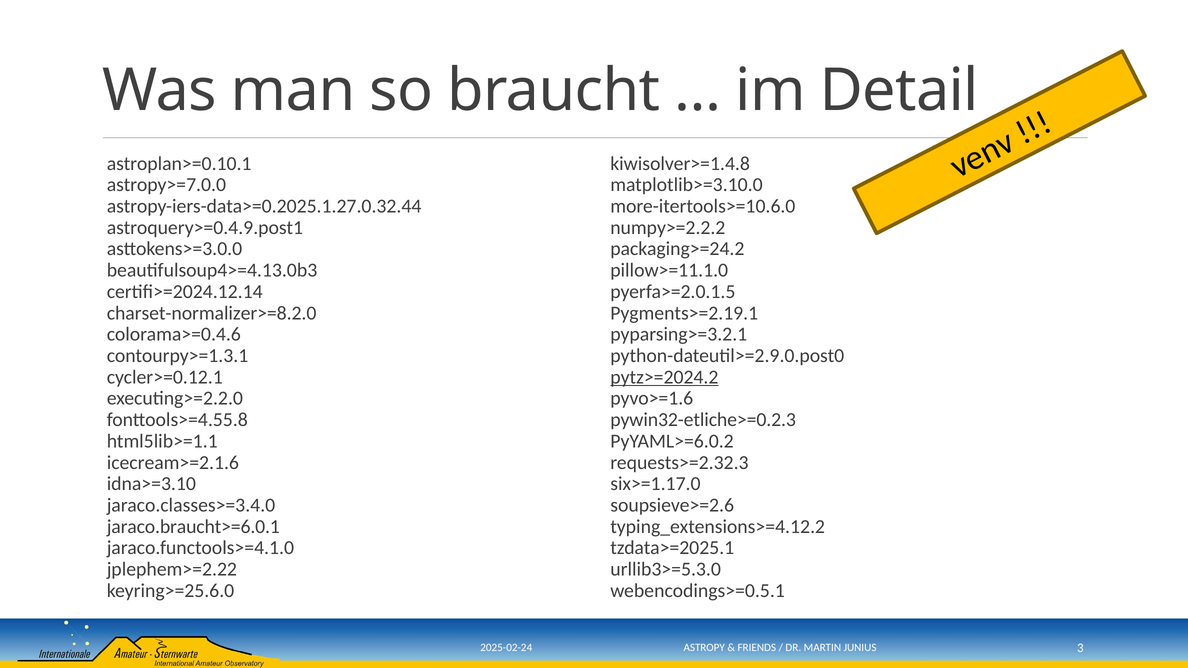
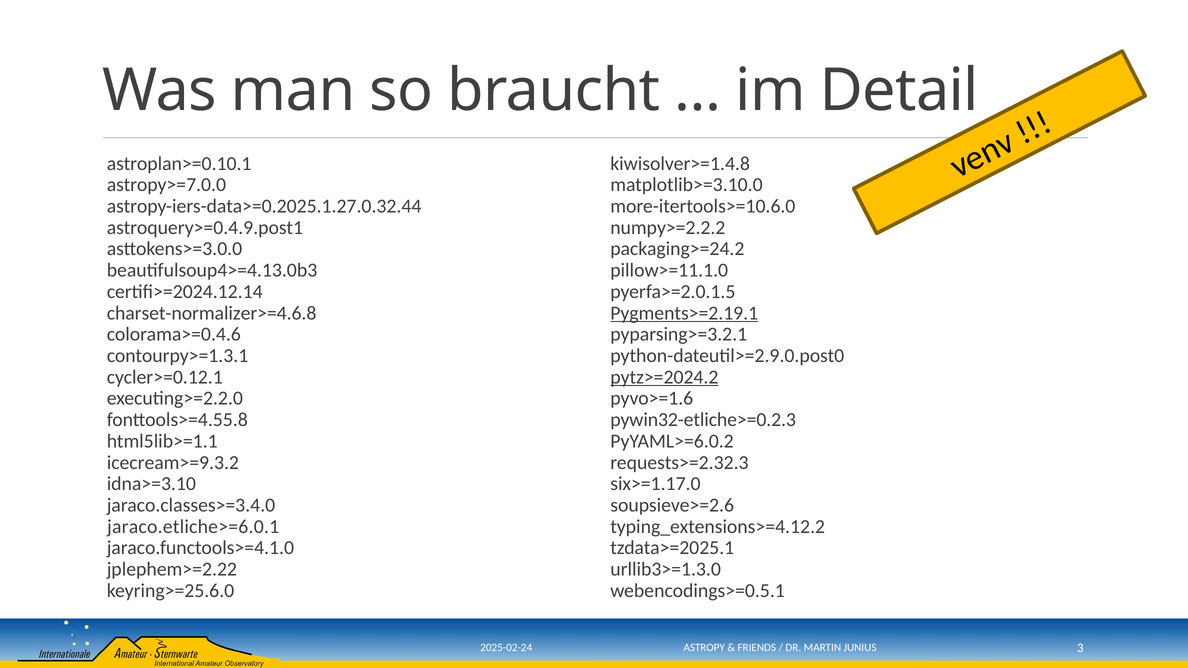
charset-normalizer>=8.2.0: charset-normalizer>=8.2.0 -> charset-normalizer>=4.6.8
Pygments>=2.19.1 underline: none -> present
icecream>=2.1.6: icecream>=2.1.6 -> icecream>=9.3.2
jaraco.braucht>=6.0.1: jaraco.braucht>=6.0.1 -> jaraco.etliche>=6.0.1
urllib3>=5.3.0: urllib3>=5.3.0 -> urllib3>=1.3.0
